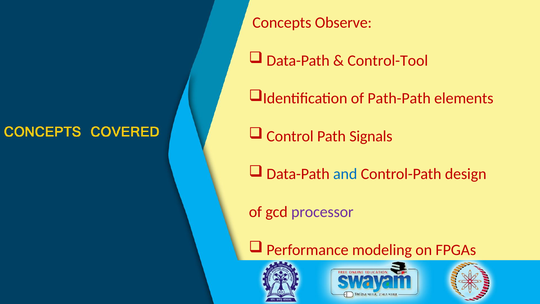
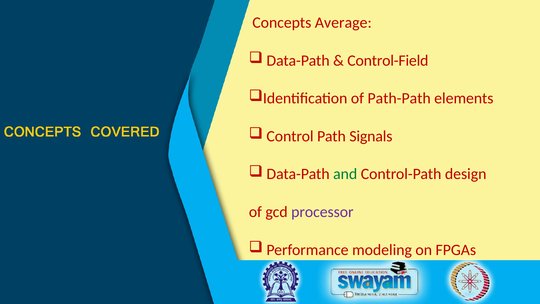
Observe: Observe -> Average
Control-Tool: Control-Tool -> Control-Field
and colour: blue -> green
